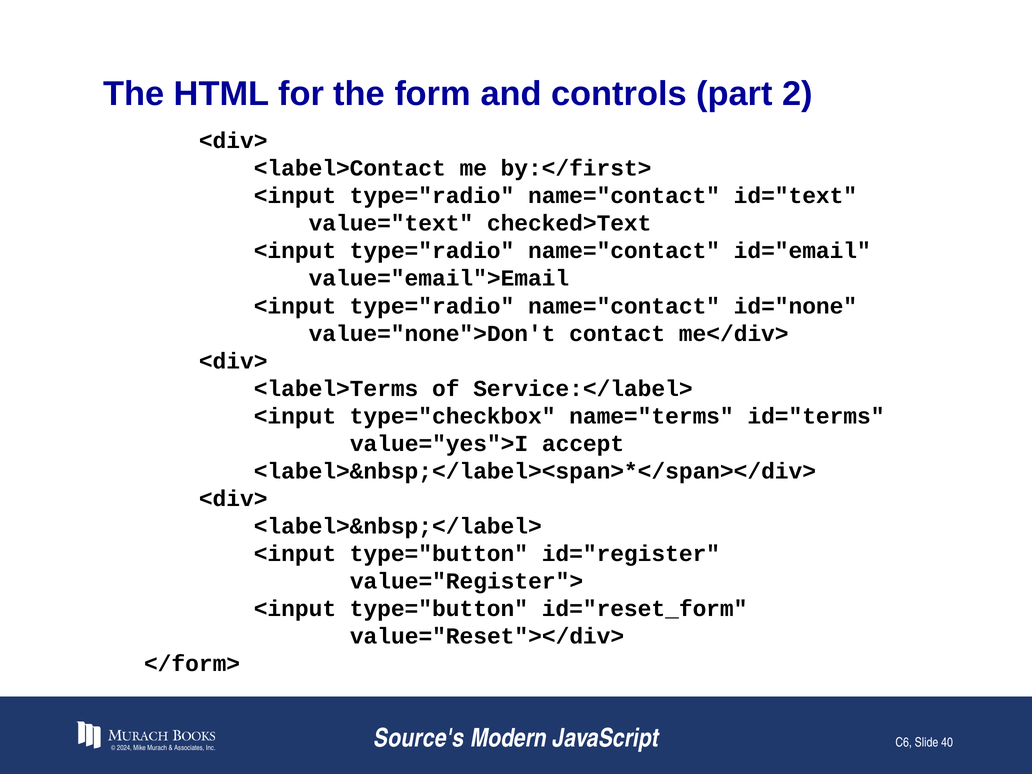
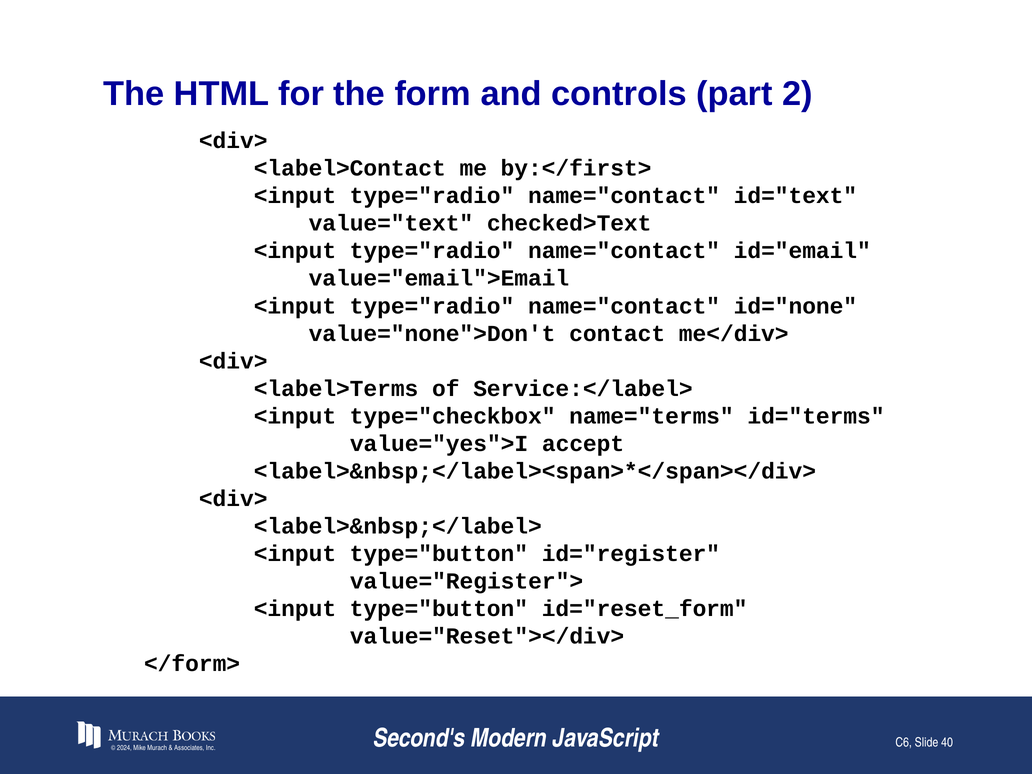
Source's: Source's -> Second's
